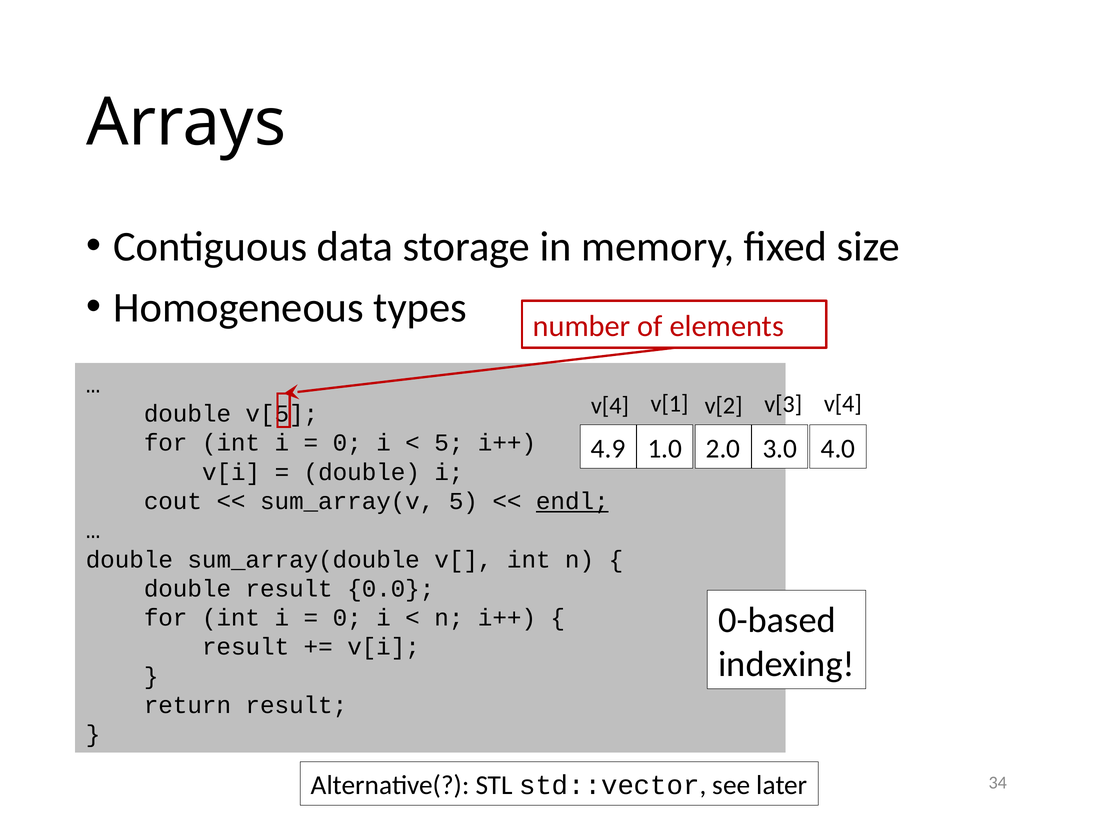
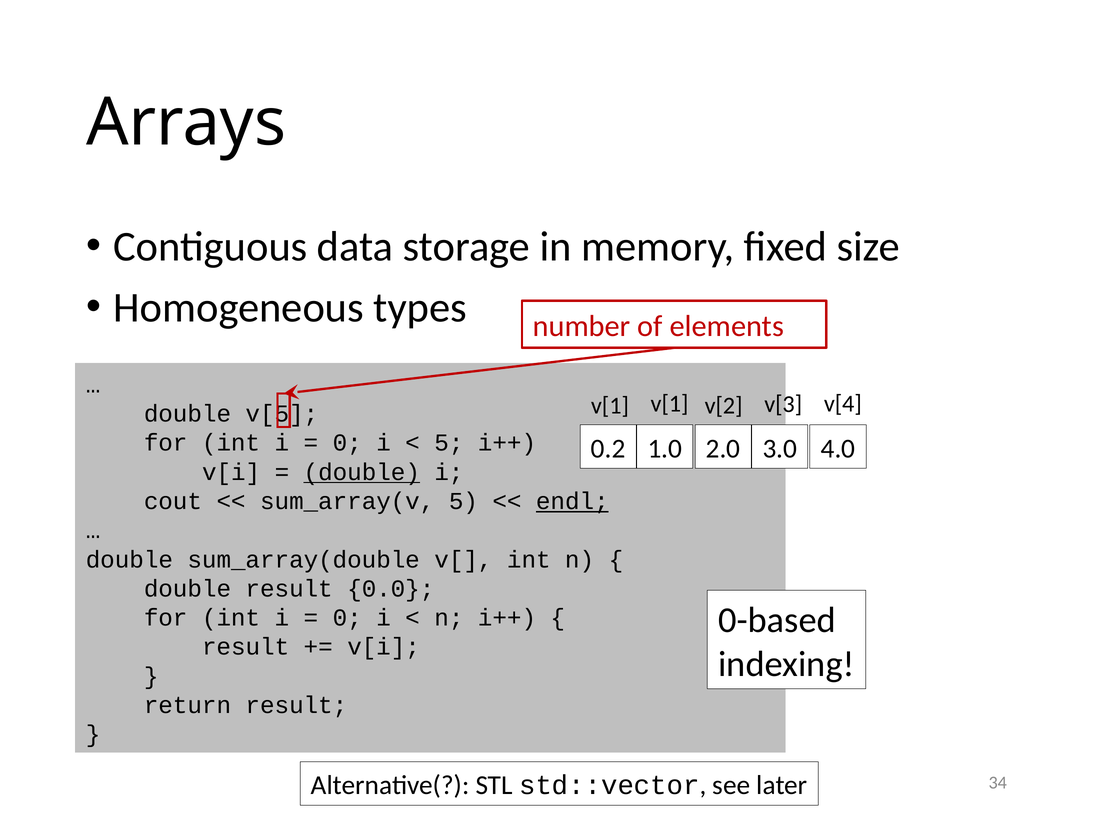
v[4 at (610, 406): v[4 -> v[1
4.9: 4.9 -> 0.2
double at (362, 472) underline: none -> present
